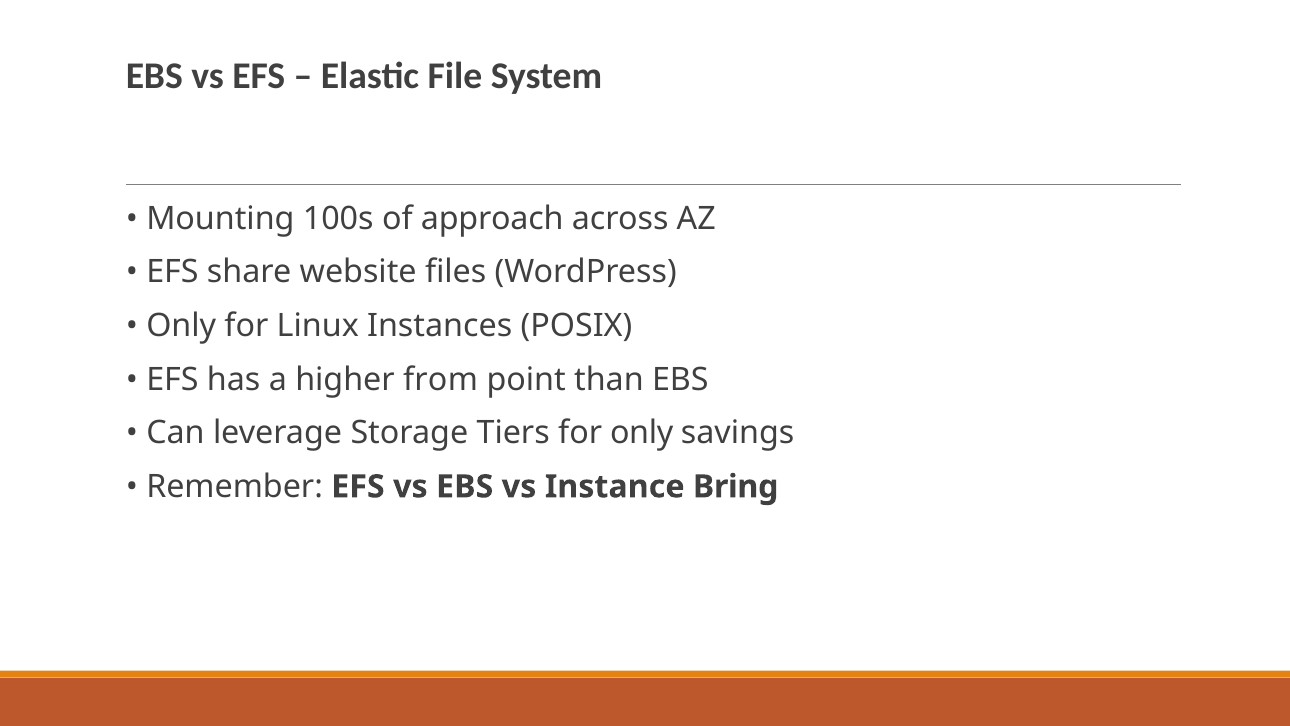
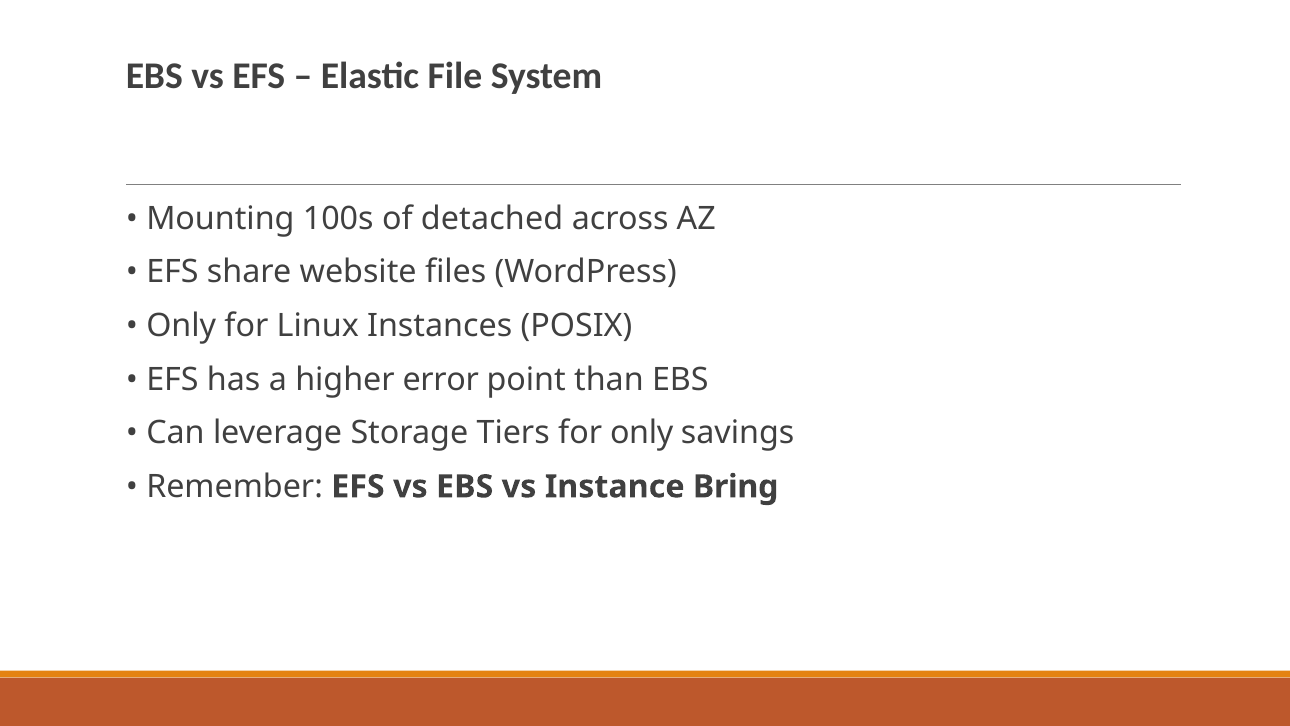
approach: approach -> detached
from: from -> error
